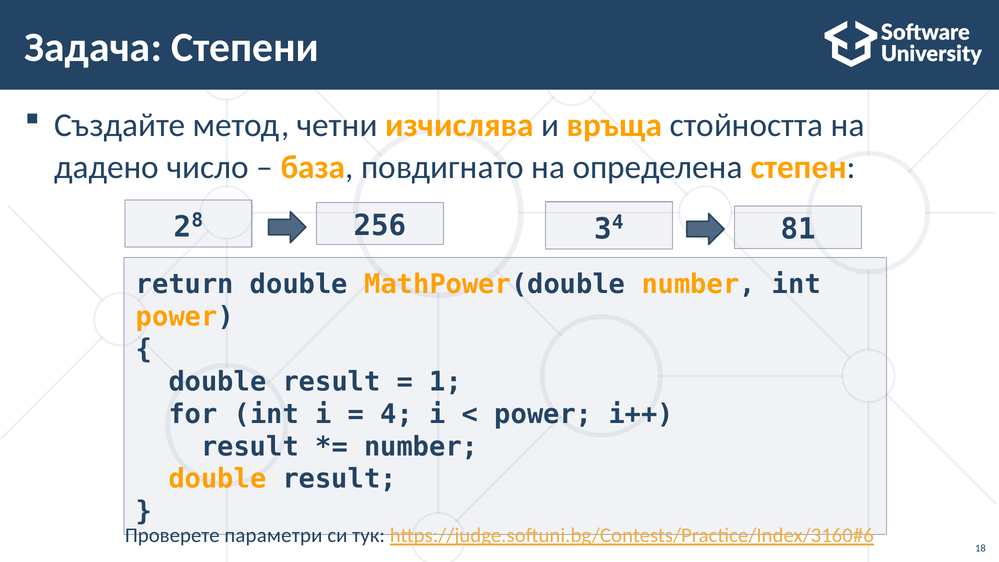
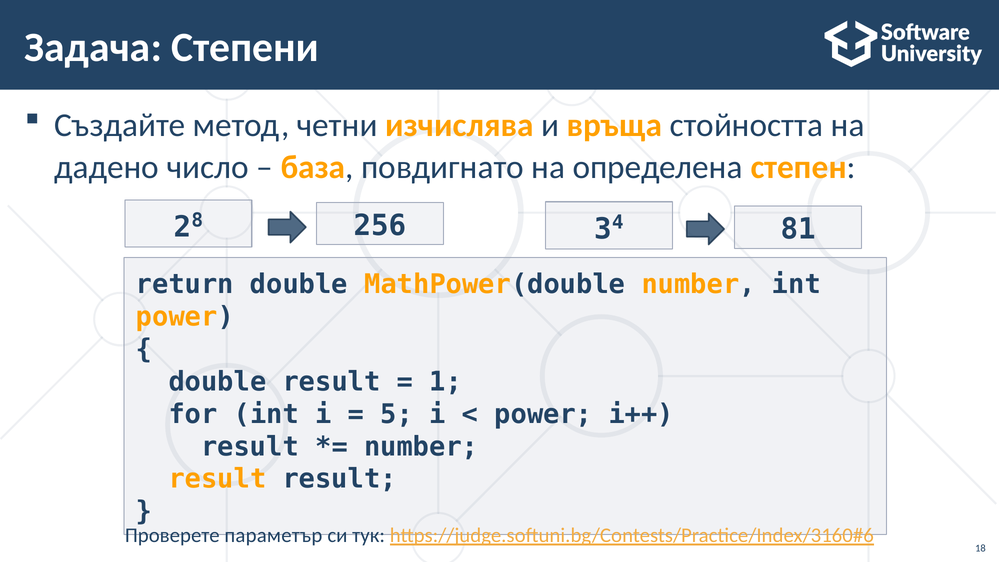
4 at (397, 414): 4 -> 5
double at (217, 479): double -> result
параметри: параметри -> параметър
